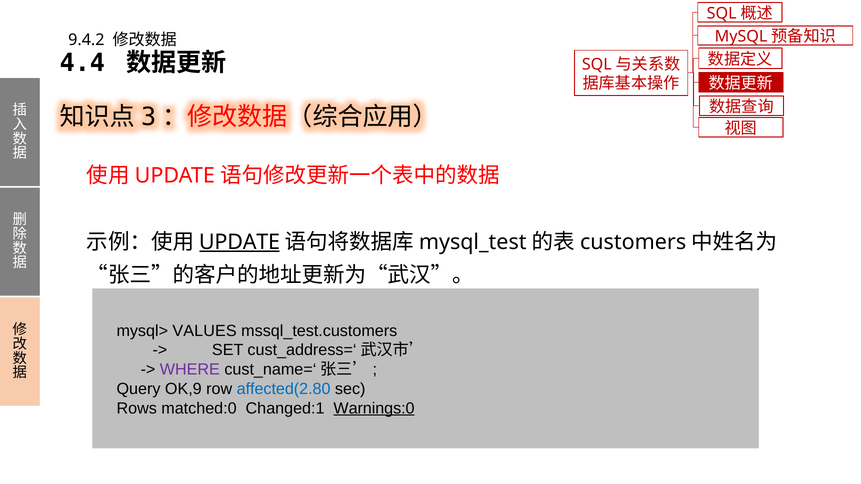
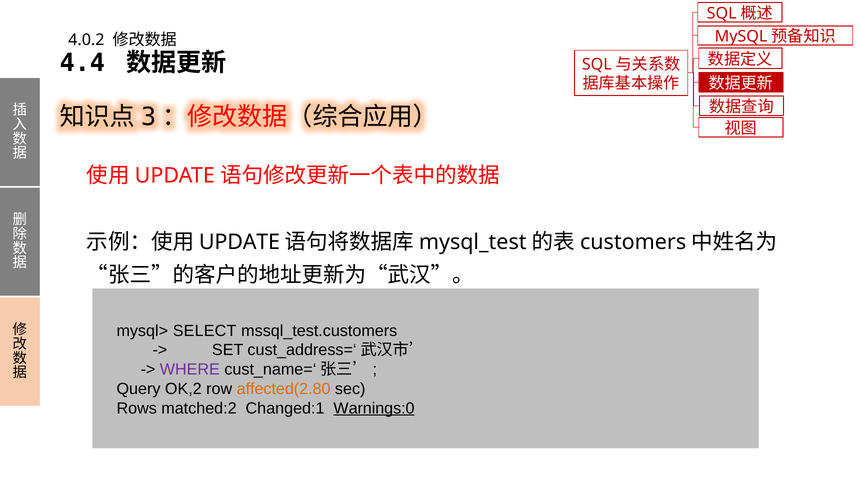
9.4.2: 9.4.2 -> 4.0.2
UPDATE at (239, 242) underline: present -> none
VALUES: VALUES -> SELECT
OK,9: OK,9 -> OK,2
affected(2.80 colour: blue -> orange
matched:0: matched:0 -> matched:2
